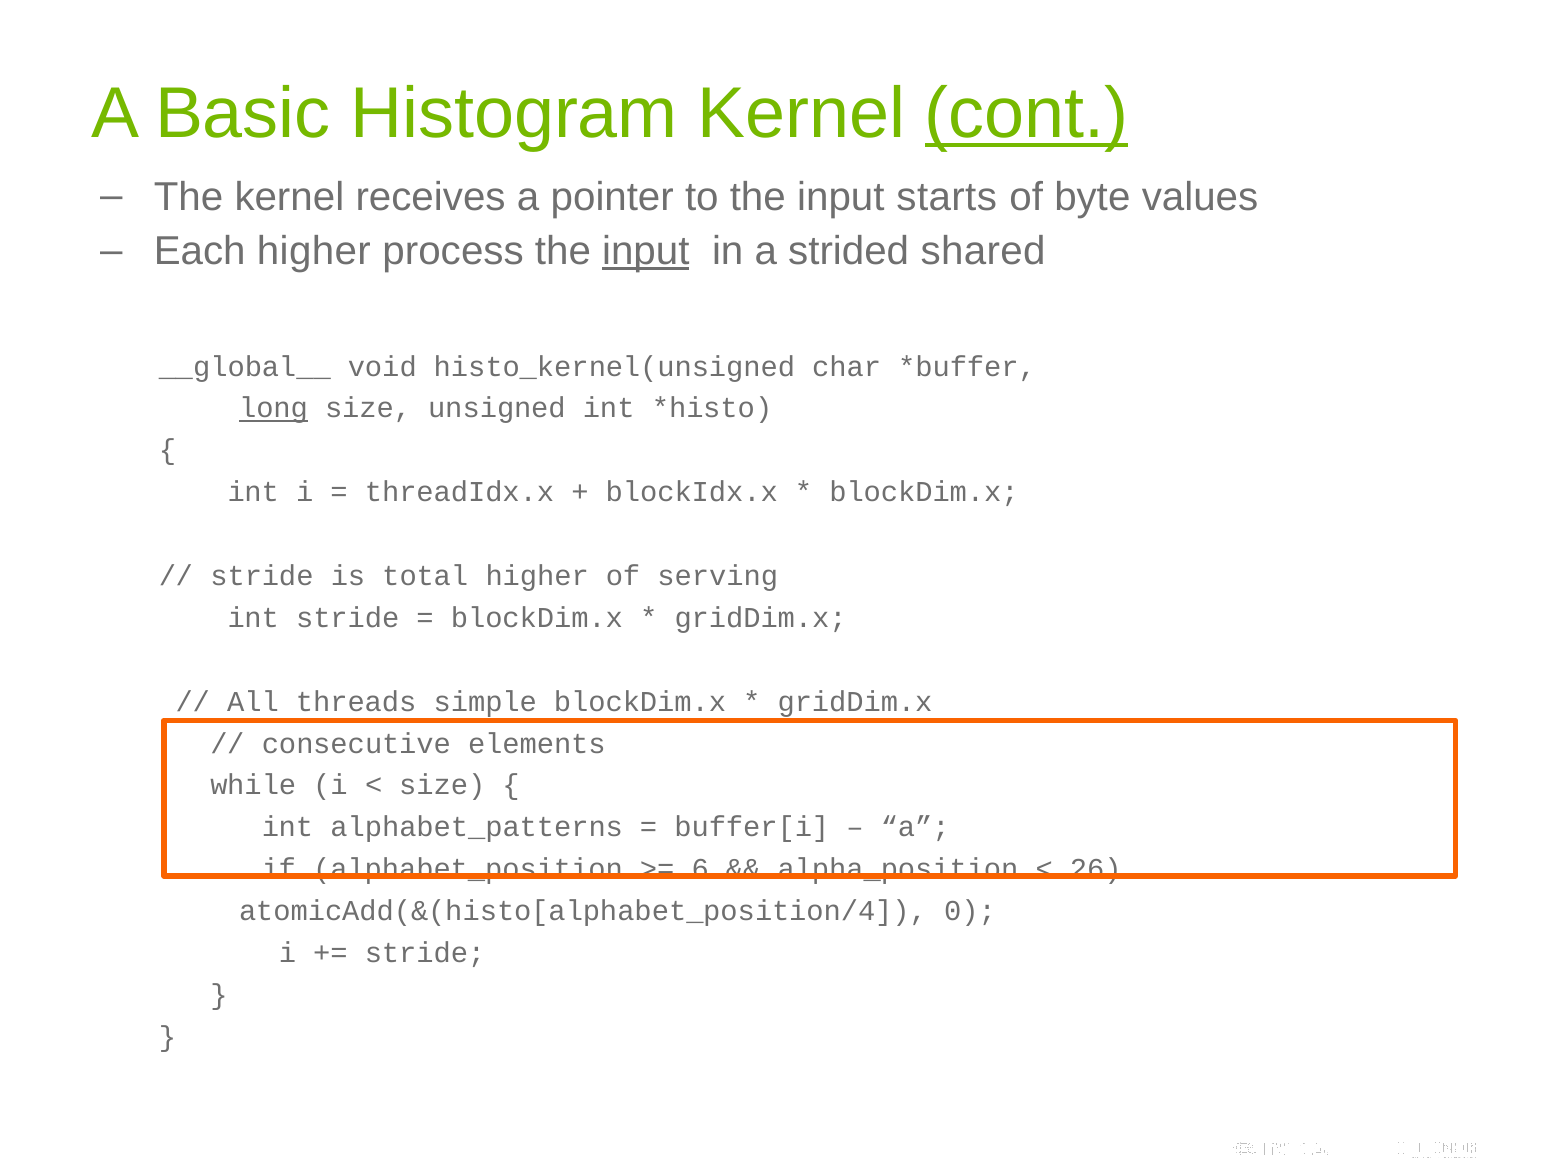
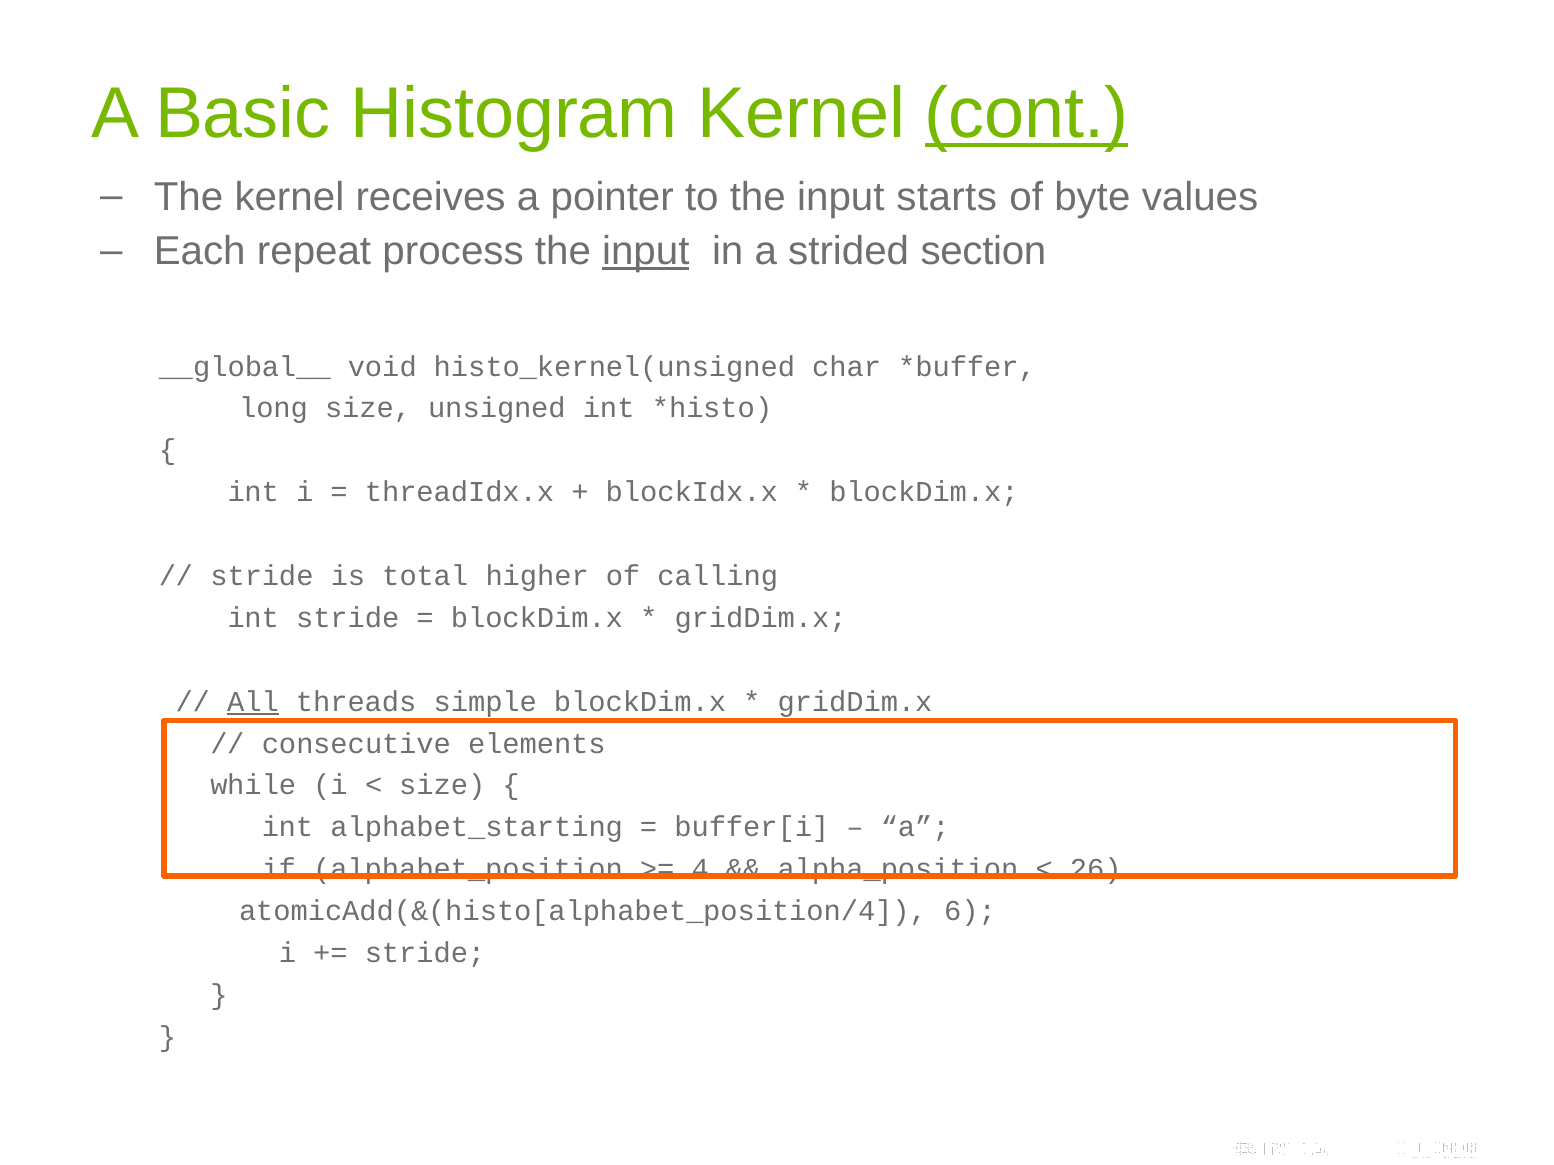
Each higher: higher -> repeat
shared: shared -> section
long underline: present -> none
serving: serving -> calling
All underline: none -> present
alphabet_patterns: alphabet_patterns -> alphabet_starting
6: 6 -> 4
0: 0 -> 6
